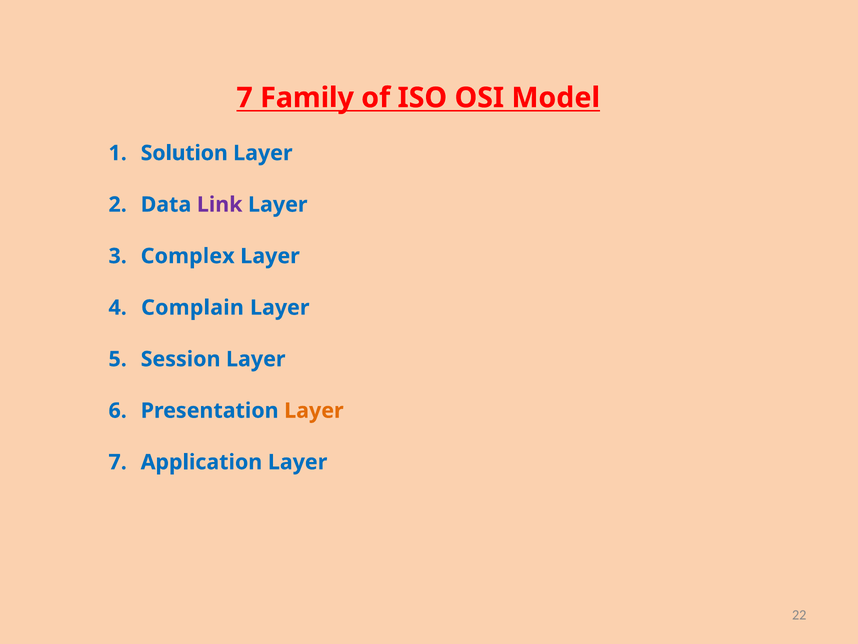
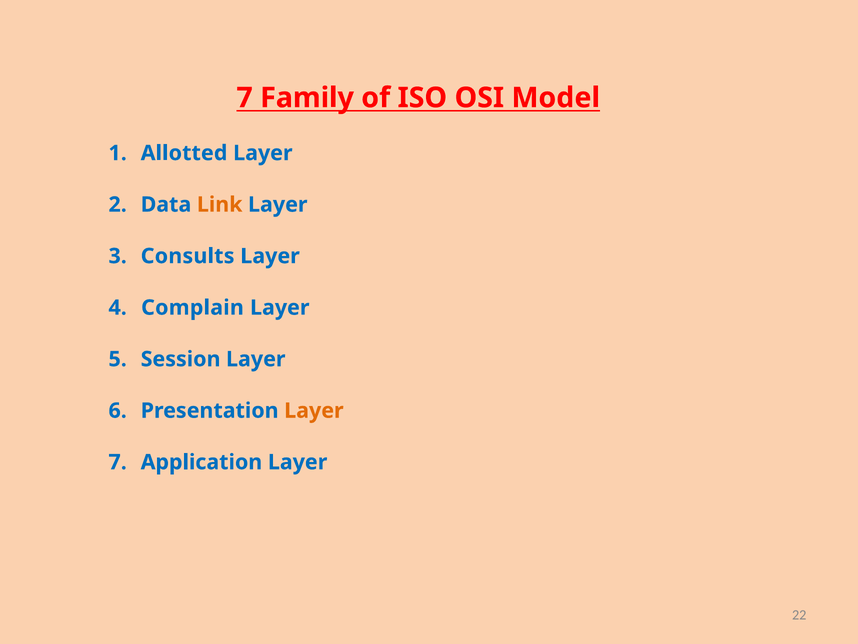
Solution: Solution -> Allotted
Link colour: purple -> orange
Complex: Complex -> Consults
